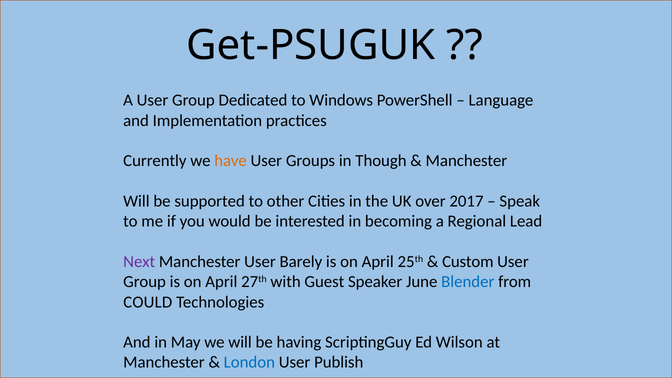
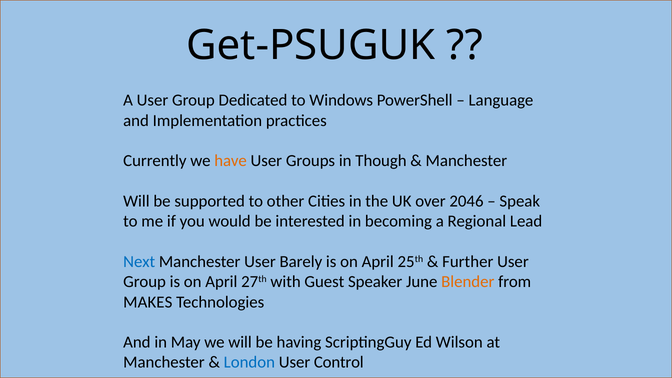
2017: 2017 -> 2046
Next colour: purple -> blue
Custom: Custom -> Further
Blender colour: blue -> orange
COULD: COULD -> MAKES
Publish: Publish -> Control
